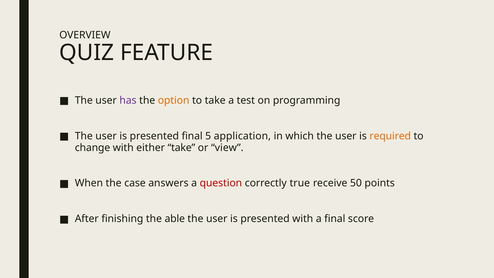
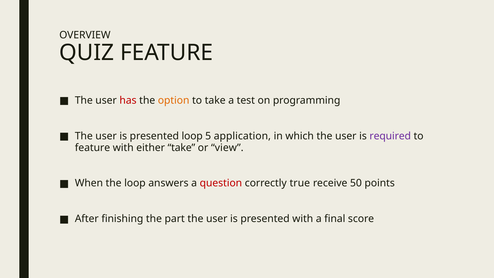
has colour: purple -> red
presented final: final -> loop
required colour: orange -> purple
change at (92, 148): change -> feature
the case: case -> loop
able: able -> part
